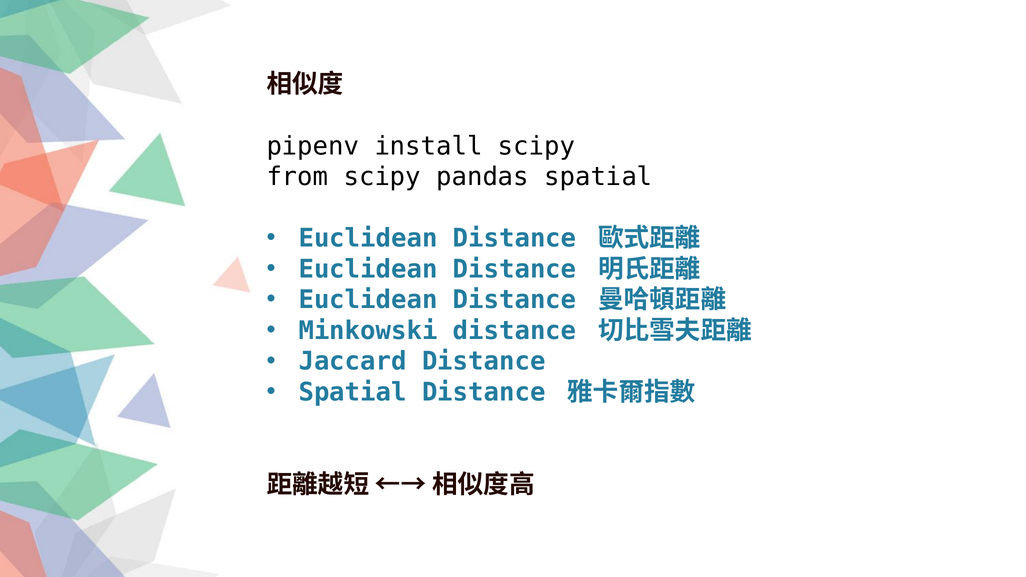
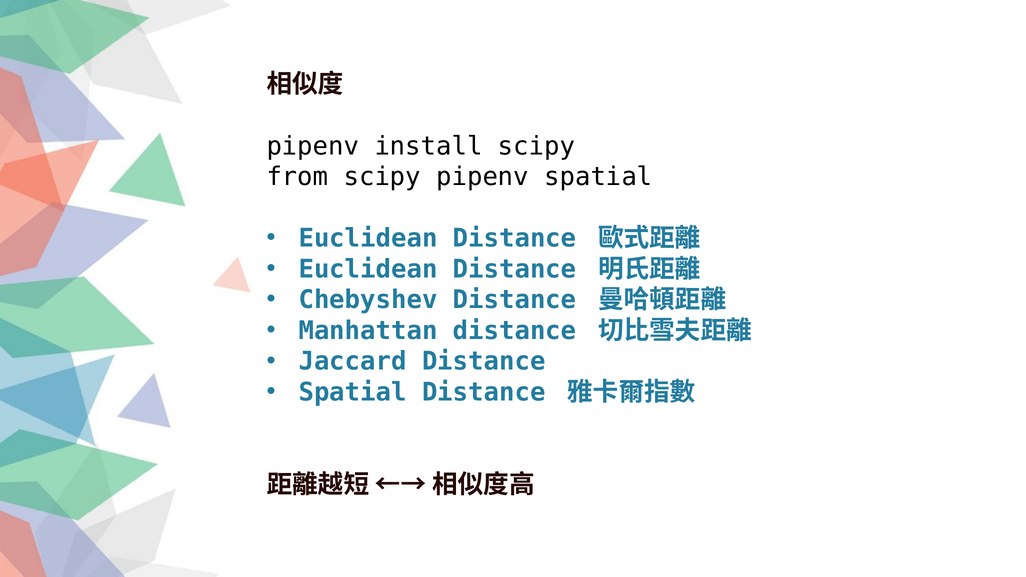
scipy pandas: pandas -> pipenv
Euclidean at (368, 300): Euclidean -> Chebyshev
Minkowski: Minkowski -> Manhattan
